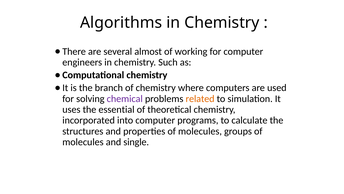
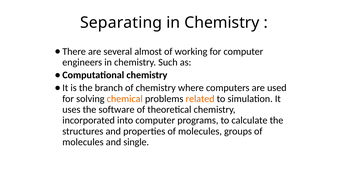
Algorithms: Algorithms -> Separating
chemical colour: purple -> orange
essential: essential -> software
